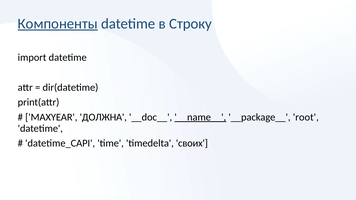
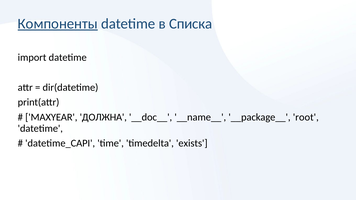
Строку: Строку -> Списка
__name__ underline: present -> none
своих: своих -> exists
